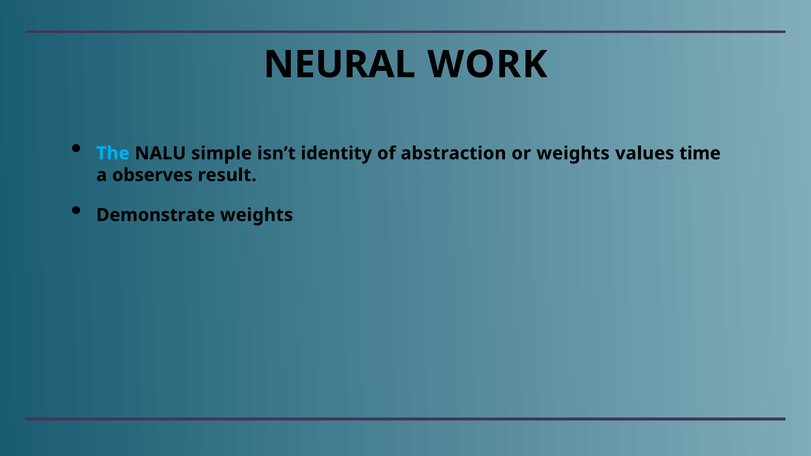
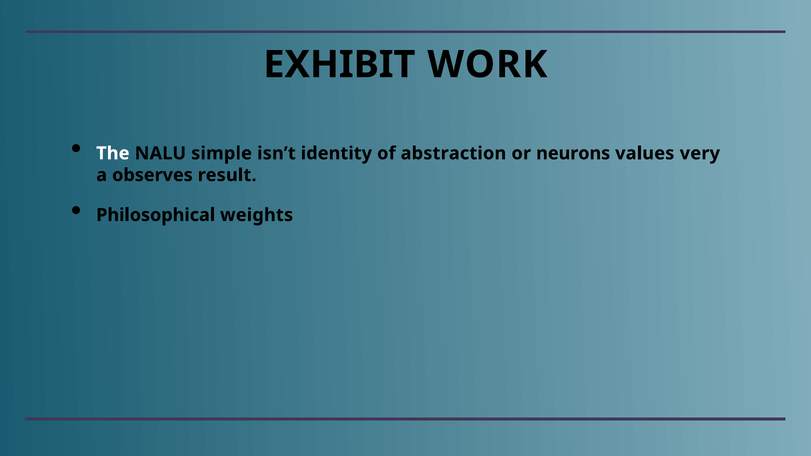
NEURAL: NEURAL -> EXHIBIT
The colour: light blue -> white
or weights: weights -> neurons
time: time -> very
Demonstrate: Demonstrate -> Philosophical
